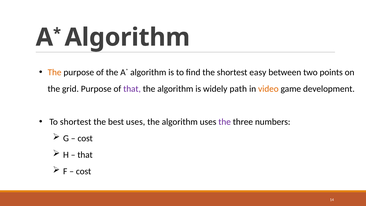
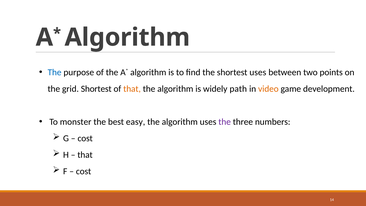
The at (55, 72) colour: orange -> blue
shortest easy: easy -> uses
grid Purpose: Purpose -> Shortest
that at (132, 89) colour: purple -> orange
To shortest: shortest -> monster
best uses: uses -> easy
